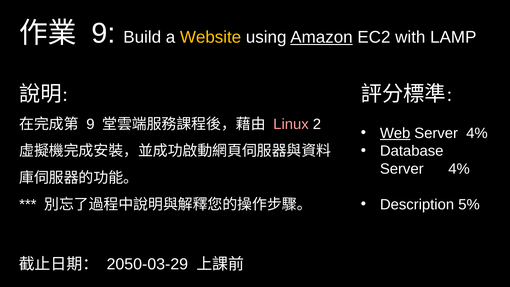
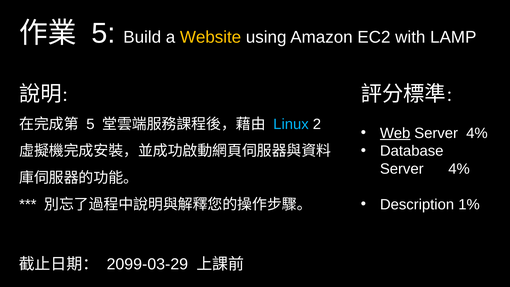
9 at (103, 33): 9 -> 5
Amazon underline: present -> none
9 at (90, 124): 9 -> 5
Linux colour: pink -> light blue
5%: 5% -> 1%
2050-03-29: 2050-03-29 -> 2099-03-29
